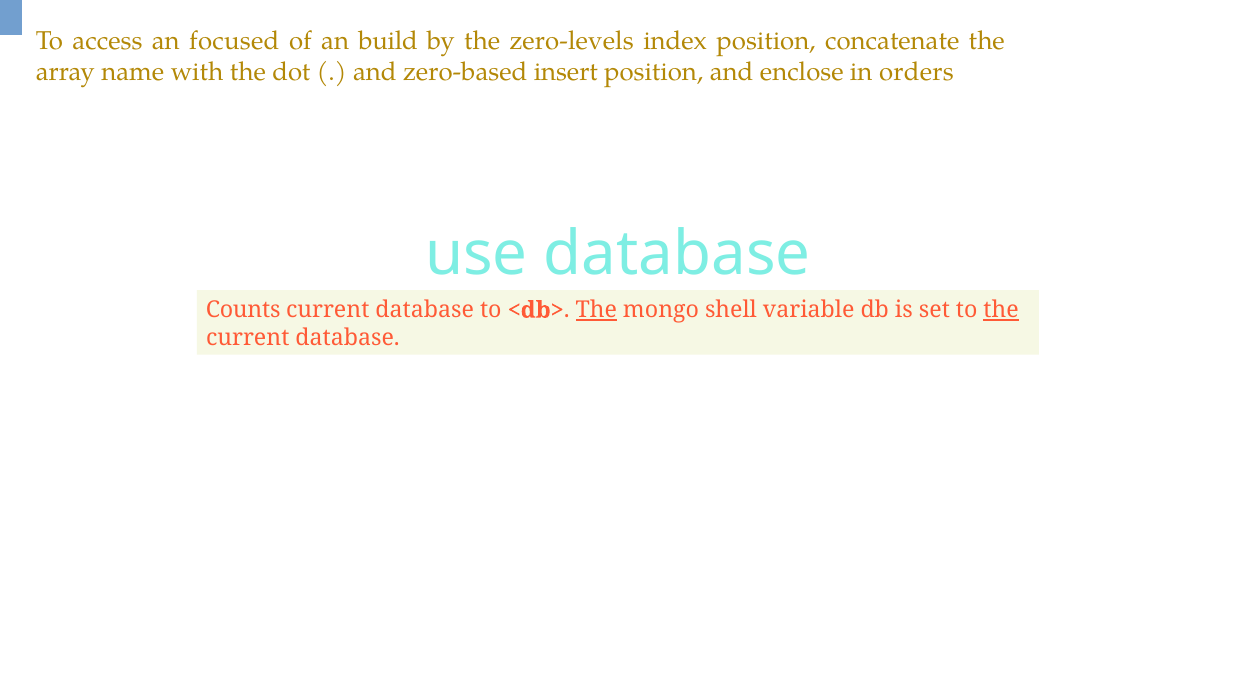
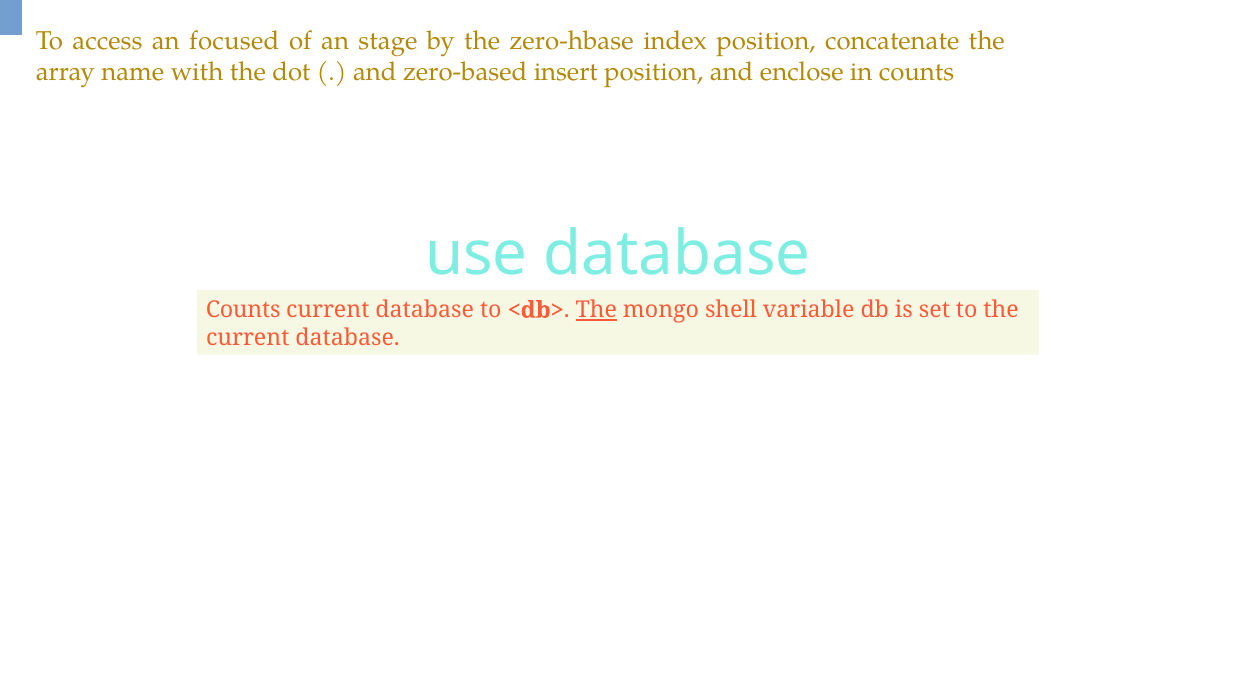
build: build -> stage
zero-levels: zero-levels -> zero-hbase
in orders: orders -> counts
the at (1001, 310) underline: present -> none
